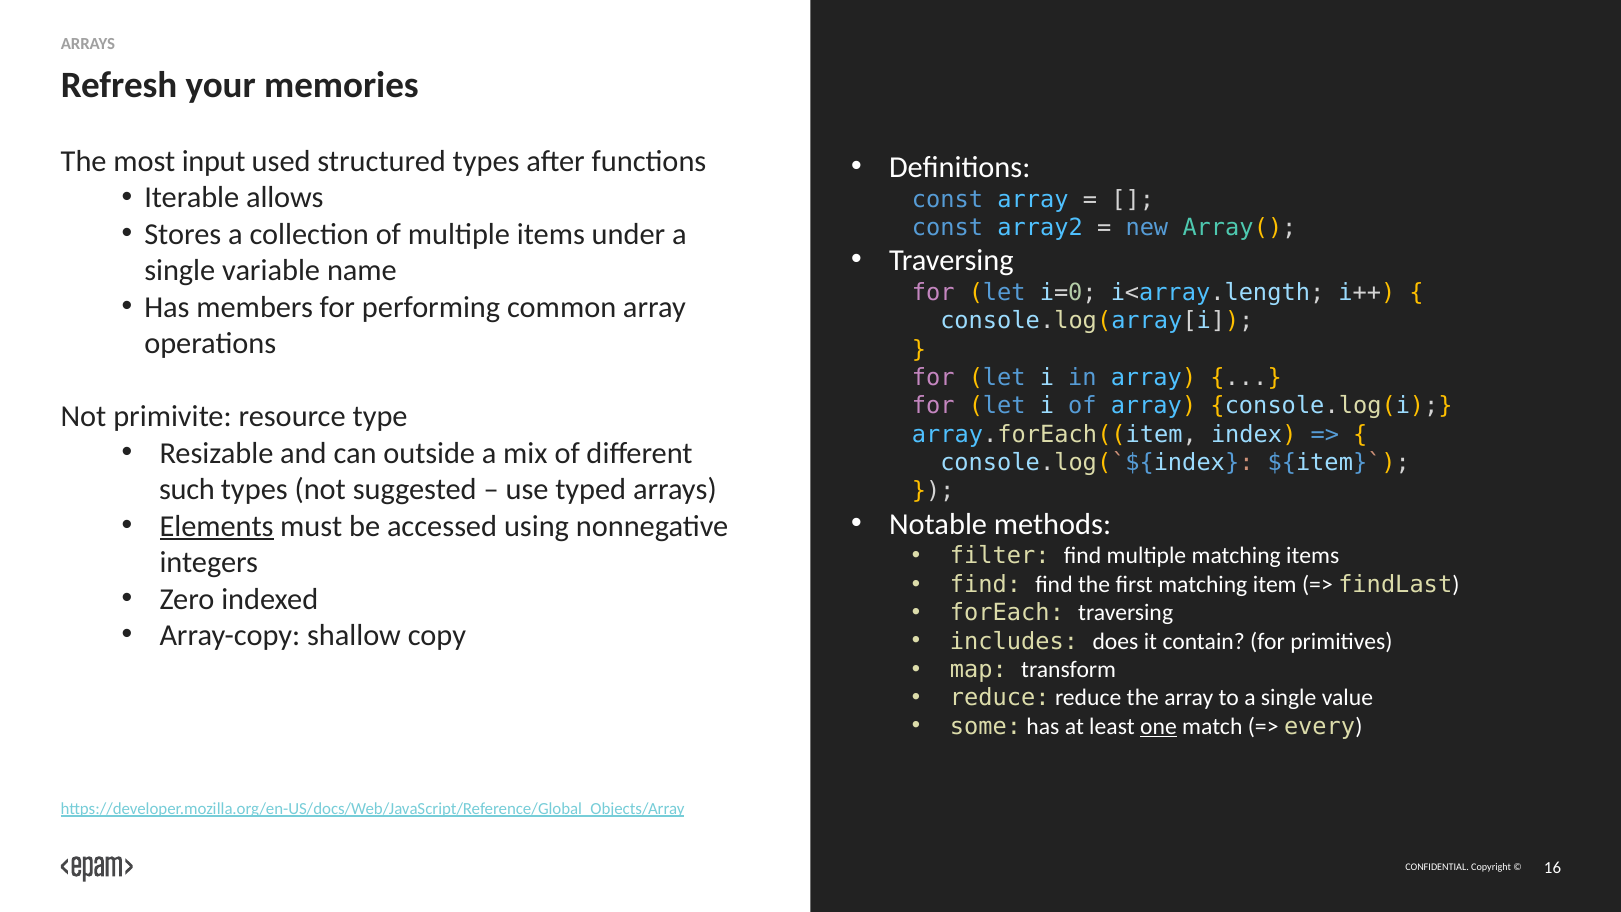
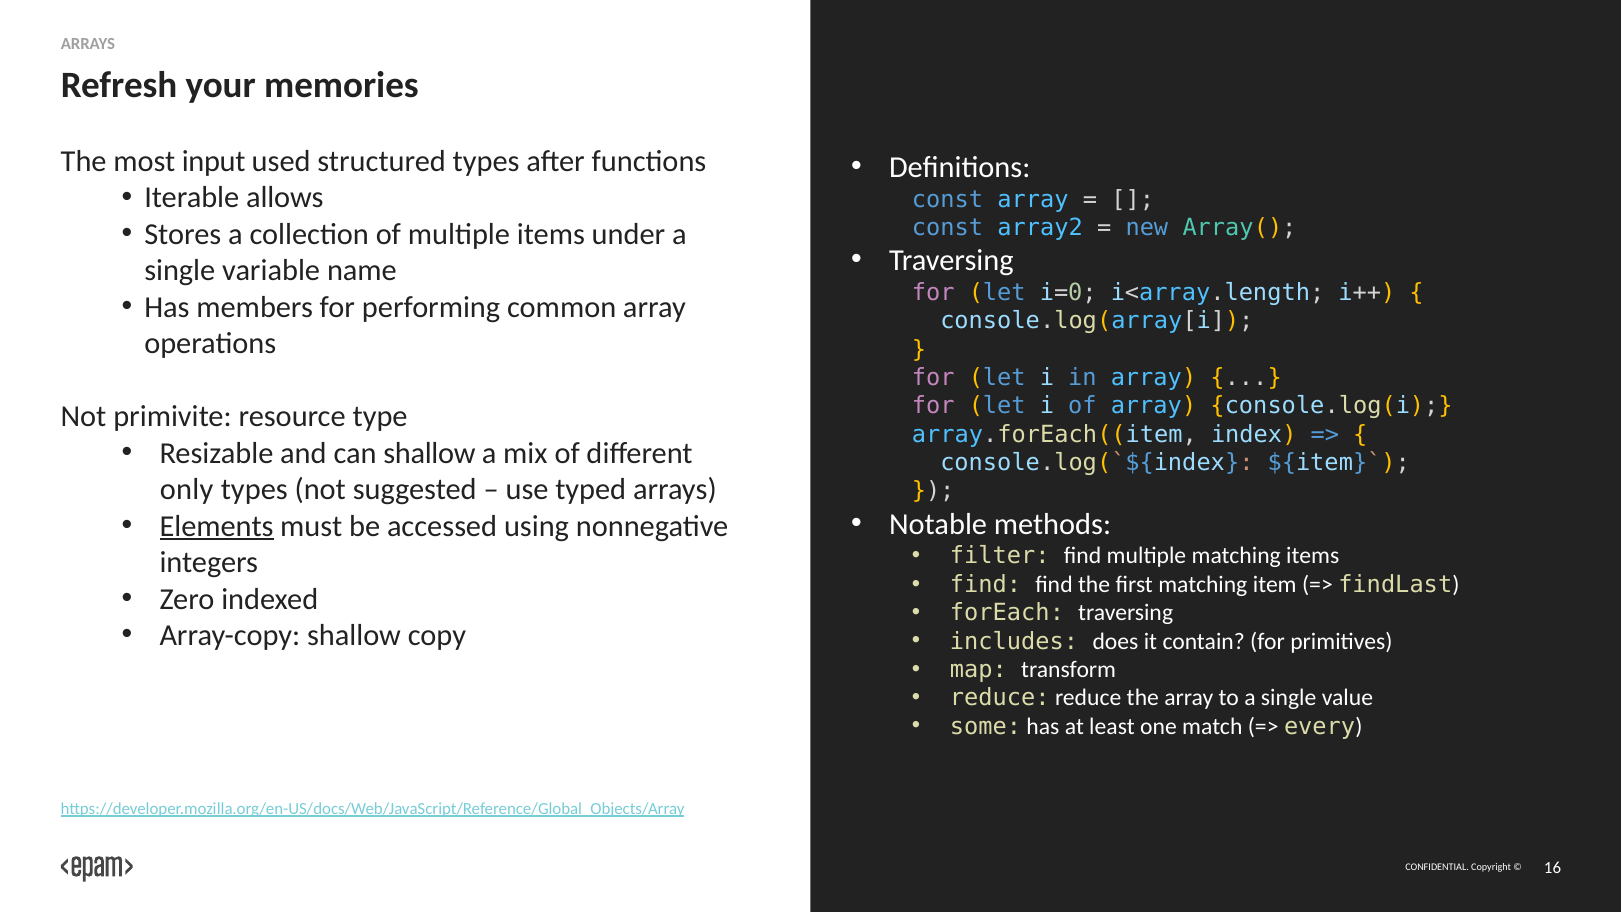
can outside: outside -> shallow
such: such -> only
one underline: present -> none
